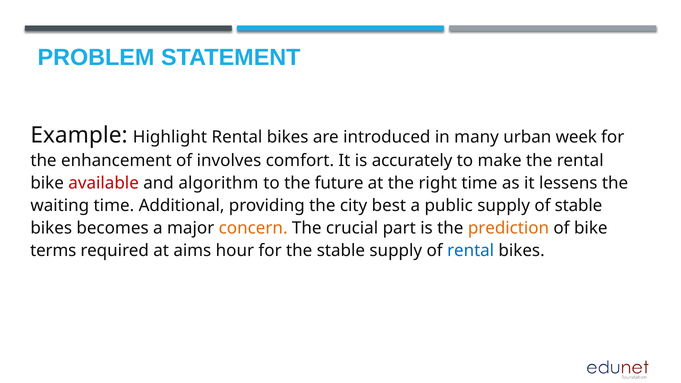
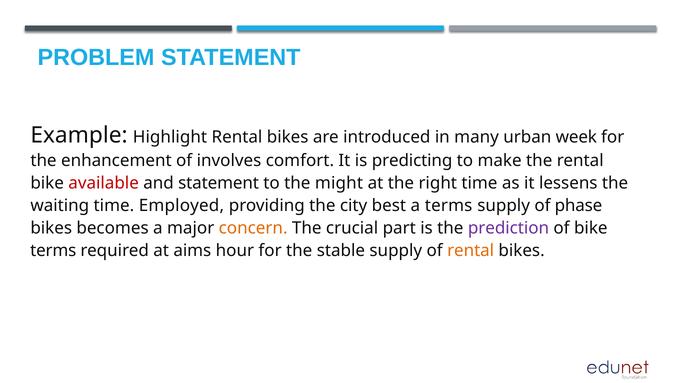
accurately: accurately -> predicting
and algorithm: algorithm -> statement
future: future -> might
Additional: Additional -> Employed
a public: public -> terms
of stable: stable -> phase
prediction colour: orange -> purple
rental at (471, 250) colour: blue -> orange
